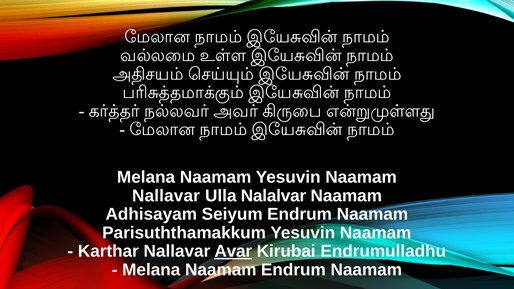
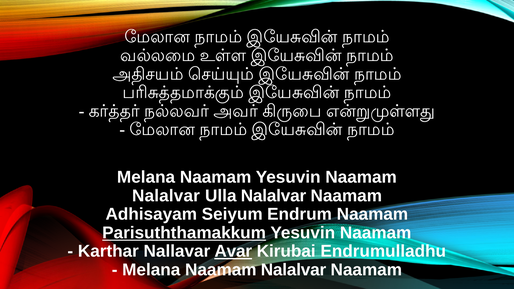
Nallavar at (166, 196): Nallavar -> Nalalvar
Parisuththamakkum underline: none -> present
Melana Naamam Endrum: Endrum -> Nalalvar
